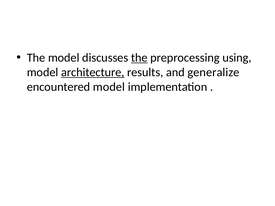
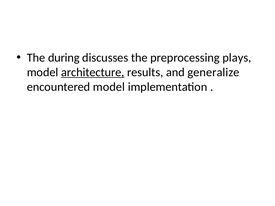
The model: model -> during
the at (139, 58) underline: present -> none
using: using -> plays
